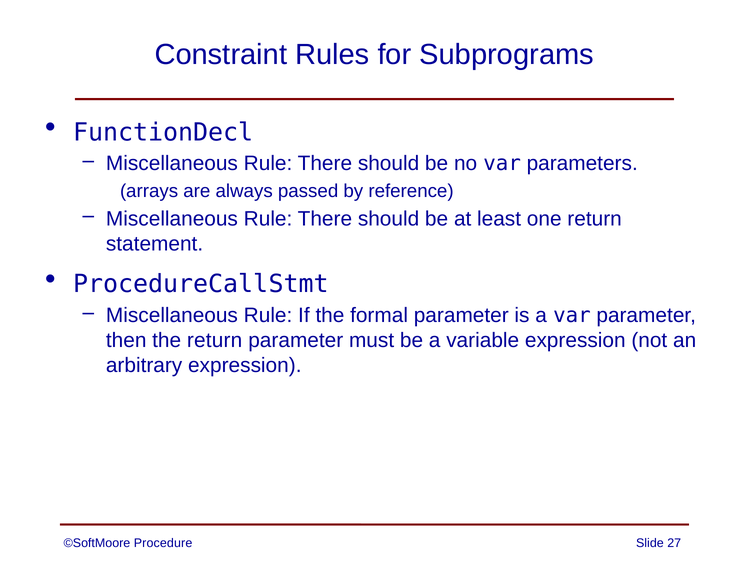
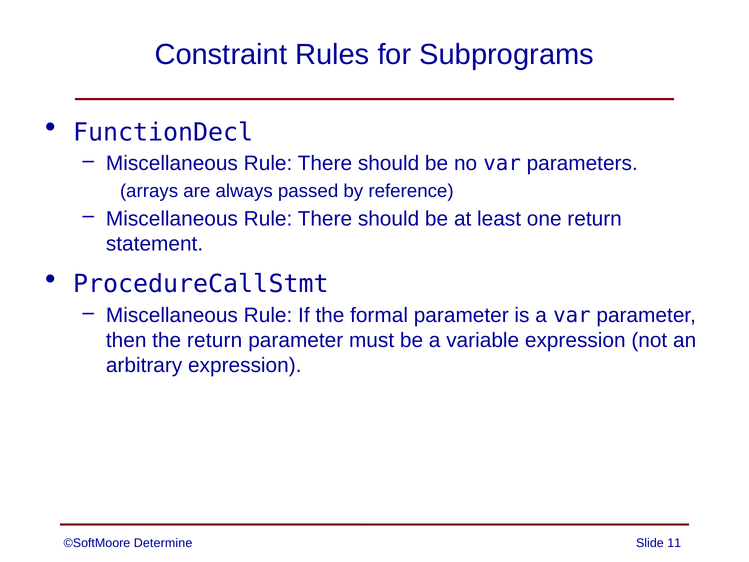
Procedure: Procedure -> Determine
27: 27 -> 11
